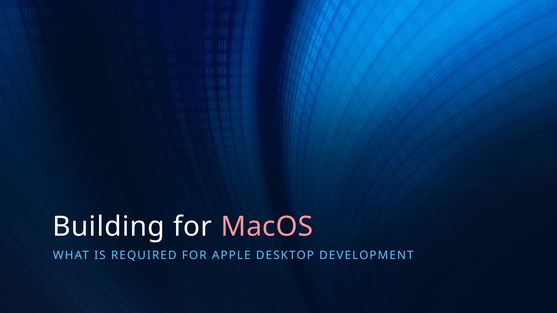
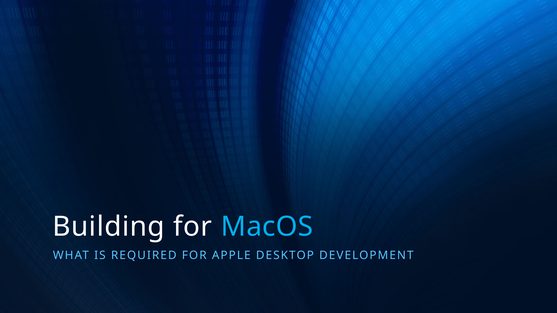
MacOS colour: pink -> light blue
